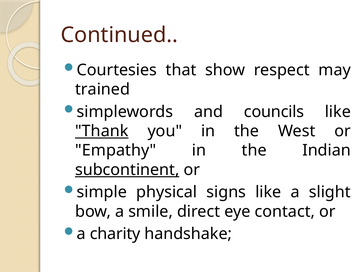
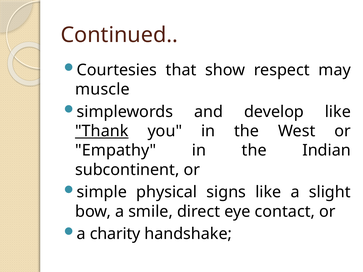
trained: trained -> muscle
councils: councils -> develop
subcontinent underline: present -> none
